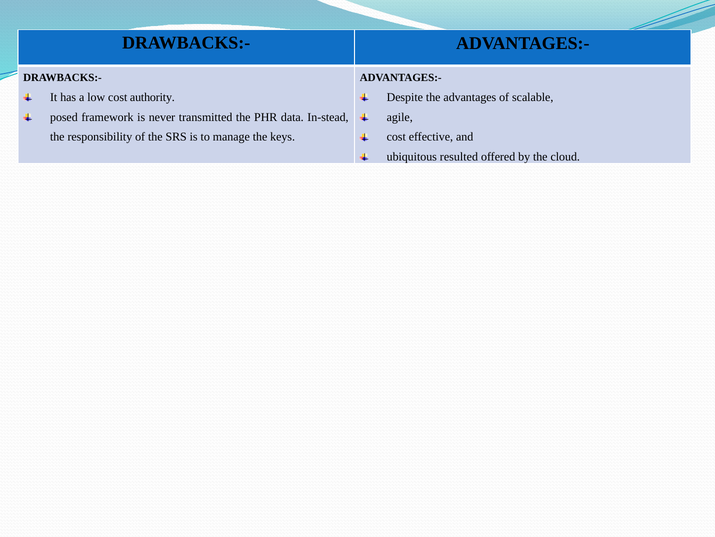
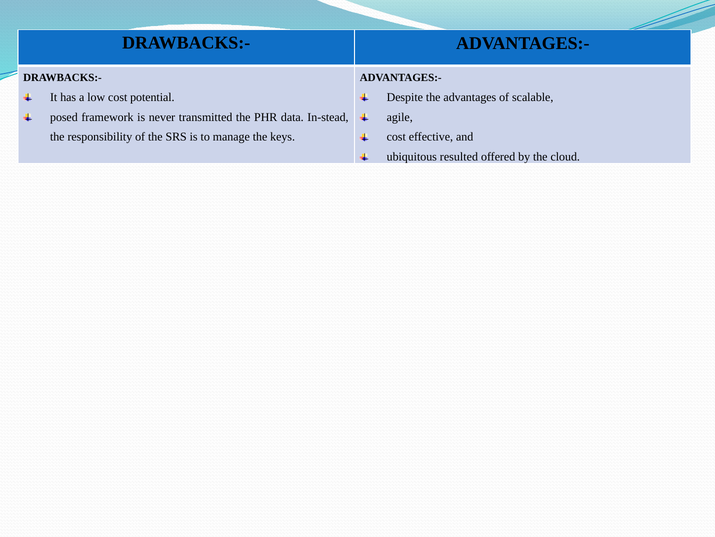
authority: authority -> potential
